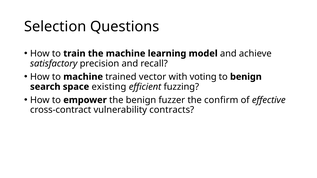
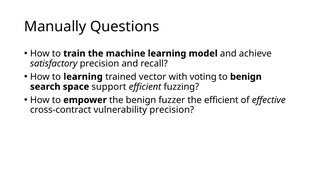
Selection: Selection -> Manually
to machine: machine -> learning
existing: existing -> support
the confirm: confirm -> efficient
vulnerability contracts: contracts -> precision
